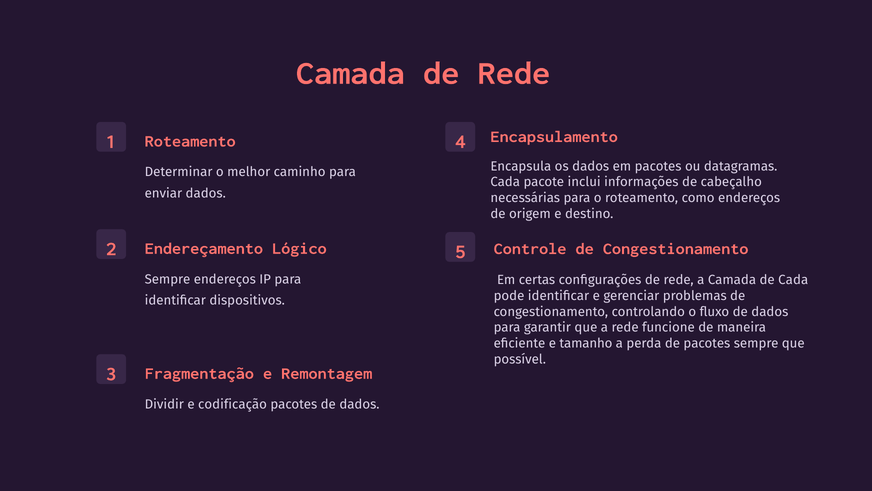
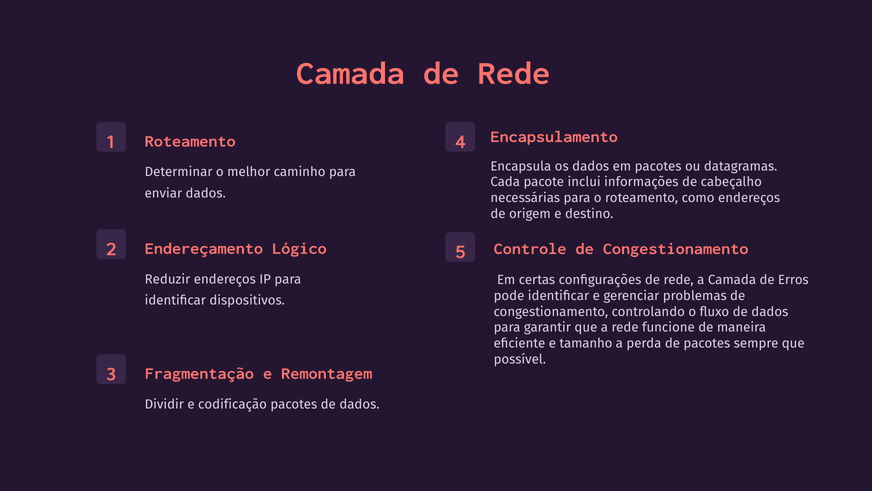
Sempre at (168, 279): Sempre -> Reduzir
de Cada: Cada -> Erros
